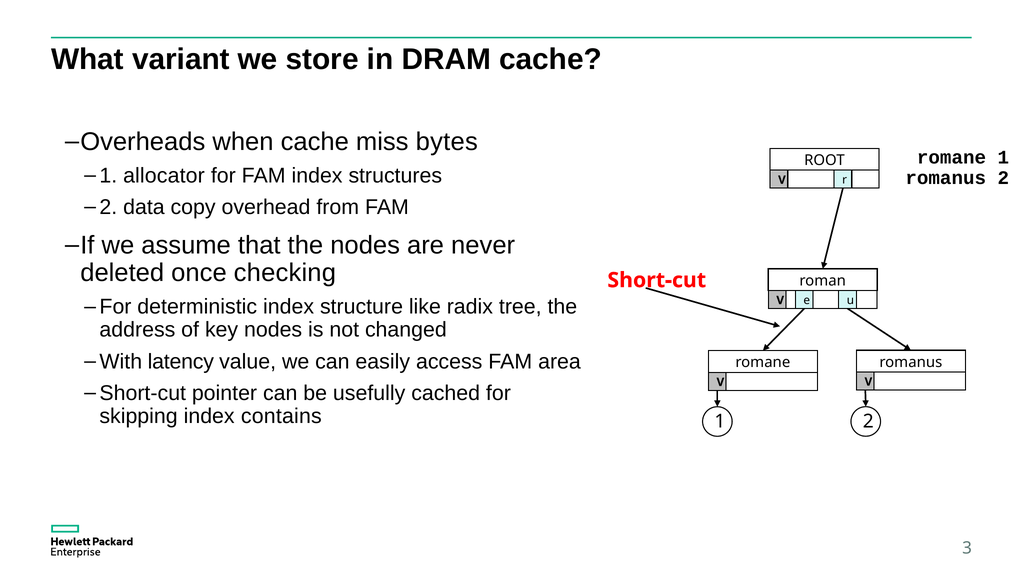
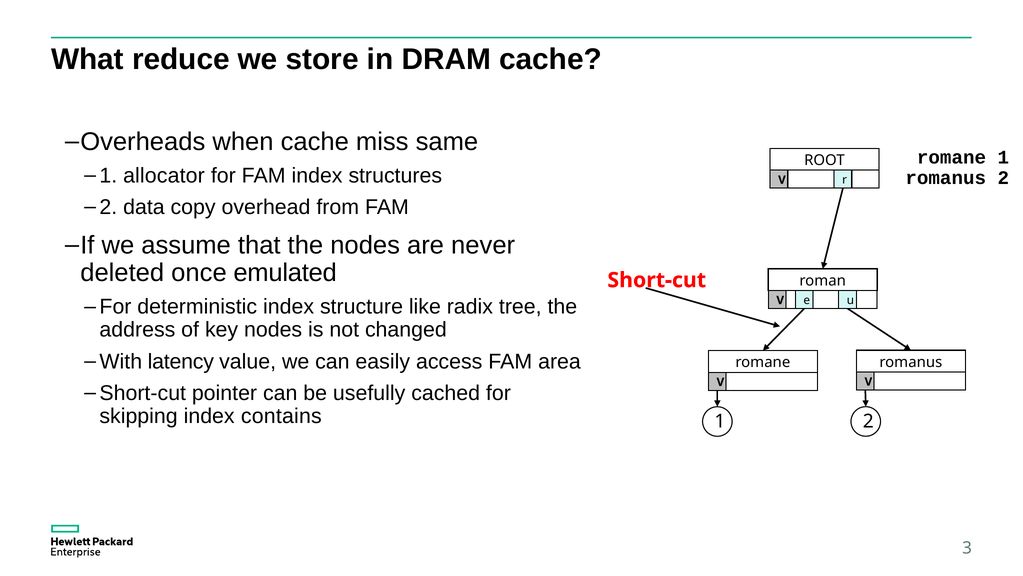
variant: variant -> reduce
bytes: bytes -> same
checking: checking -> emulated
